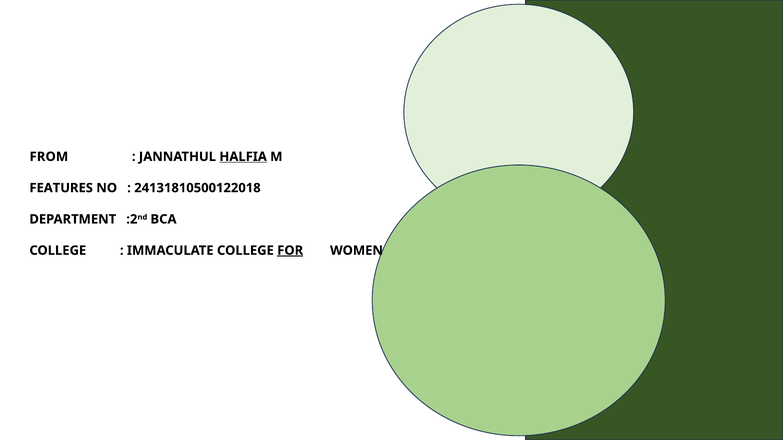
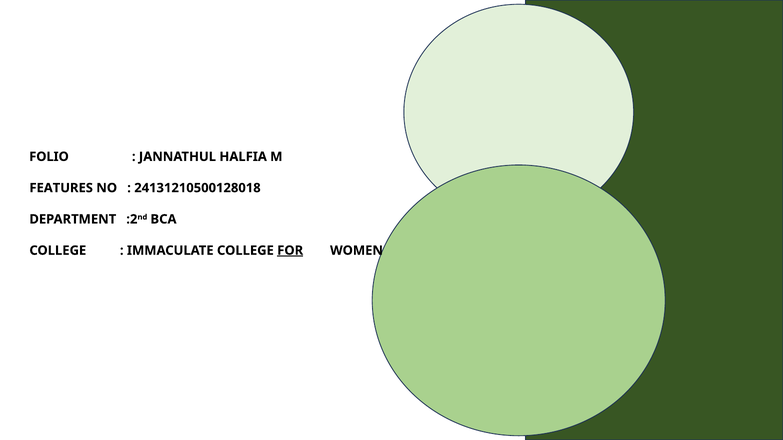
FROM: FROM -> FOLIO
HALFIA underline: present -> none
24131810500122018: 24131810500122018 -> 24131210500128018
